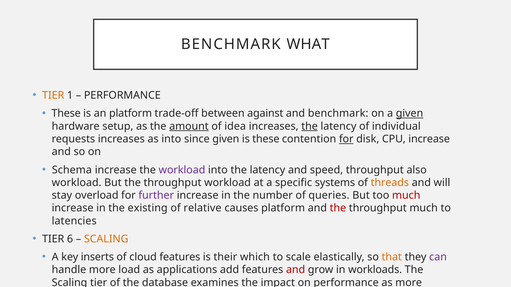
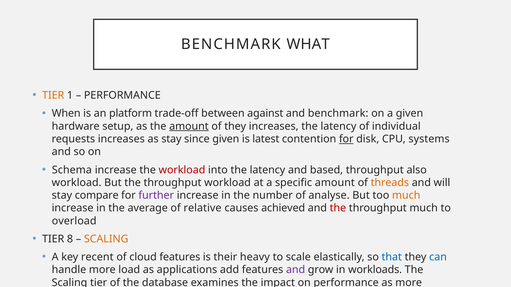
These at (66, 114): These -> When
given at (410, 114) underline: present -> none
of idea: idea -> they
the at (310, 126) underline: present -> none
as into: into -> stay
is these: these -> latest
CPU increase: increase -> systems
workload at (182, 170) colour: purple -> red
and speed: speed -> based
specific systems: systems -> amount
overload: overload -> compare
queries: queries -> analyse
much at (406, 196) colour: red -> orange
existing: existing -> average
causes platform: platform -> achieved
latencies: latencies -> overload
6: 6 -> 8
inserts: inserts -> recent
which: which -> heavy
that colour: orange -> blue
can colour: purple -> blue
and at (296, 270) colour: red -> purple
